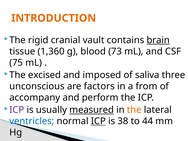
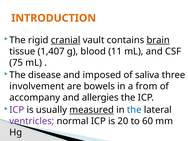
cranial underline: none -> present
1,360: 1,360 -> 1,407
73: 73 -> 11
excised: excised -> disease
unconscious: unconscious -> involvement
factors: factors -> bowels
perform: perform -> allergies
the at (134, 110) colour: orange -> blue
ventricles colour: blue -> purple
ICP at (98, 121) underline: present -> none
38: 38 -> 20
44: 44 -> 60
